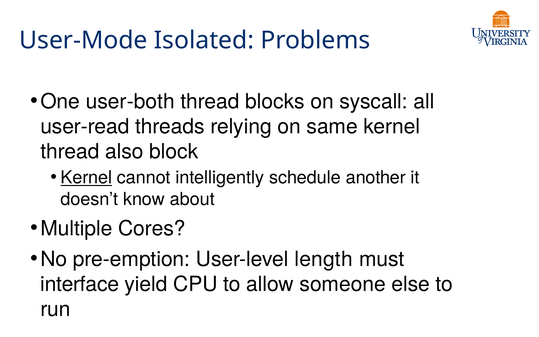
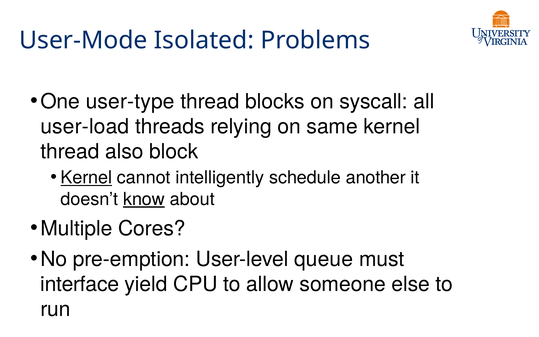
user-both: user-both -> user-type
user-read: user-read -> user-load
know underline: none -> present
length: length -> queue
